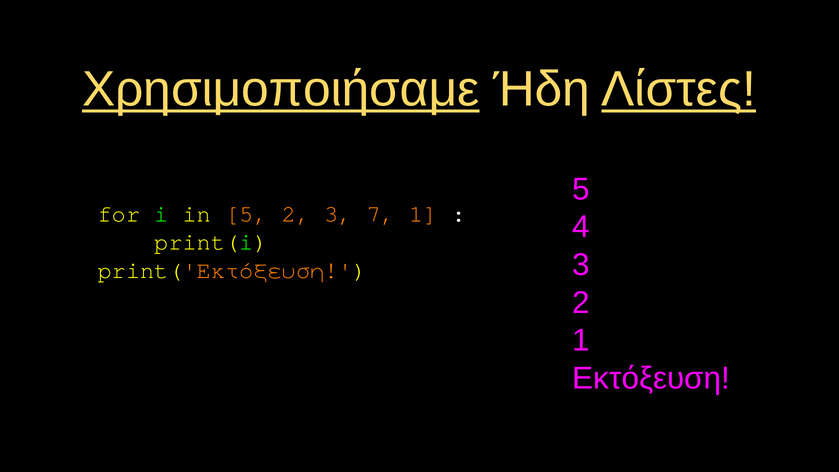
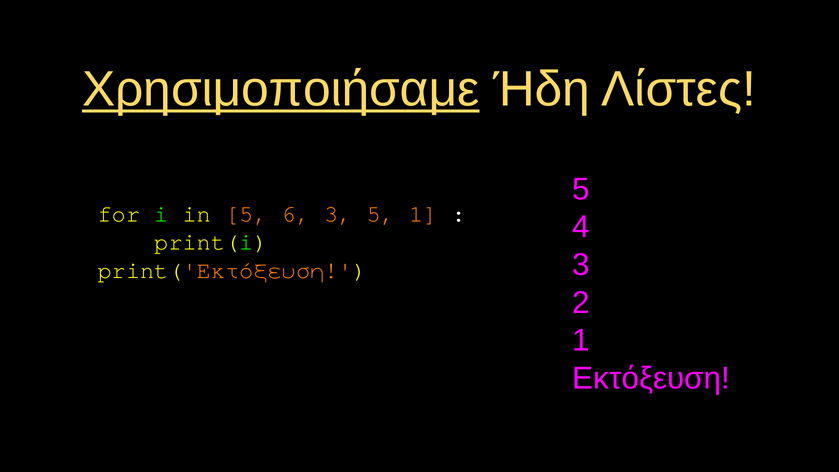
Λίστες underline: present -> none
5 2: 2 -> 6
3 7: 7 -> 5
